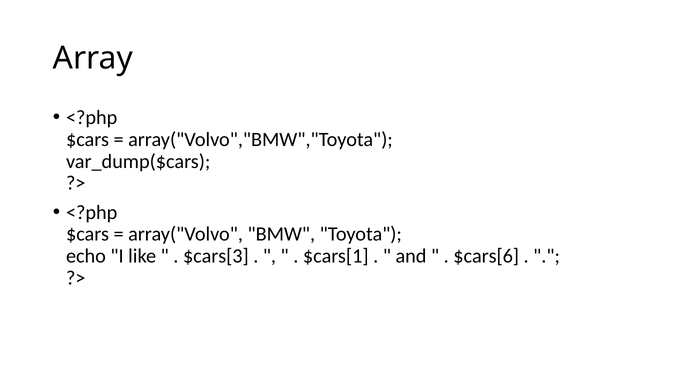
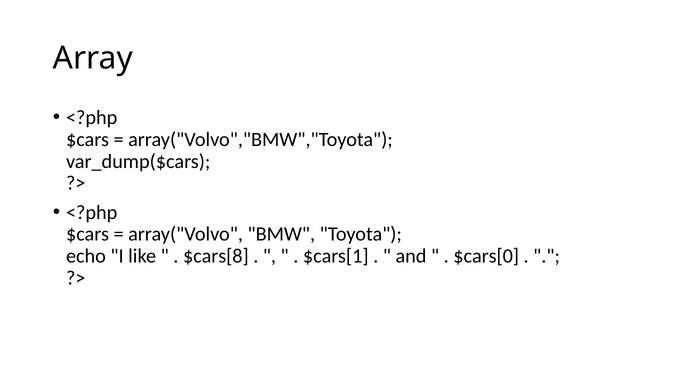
$cars[3: $cars[3 -> $cars[8
$cars[6: $cars[6 -> $cars[0
